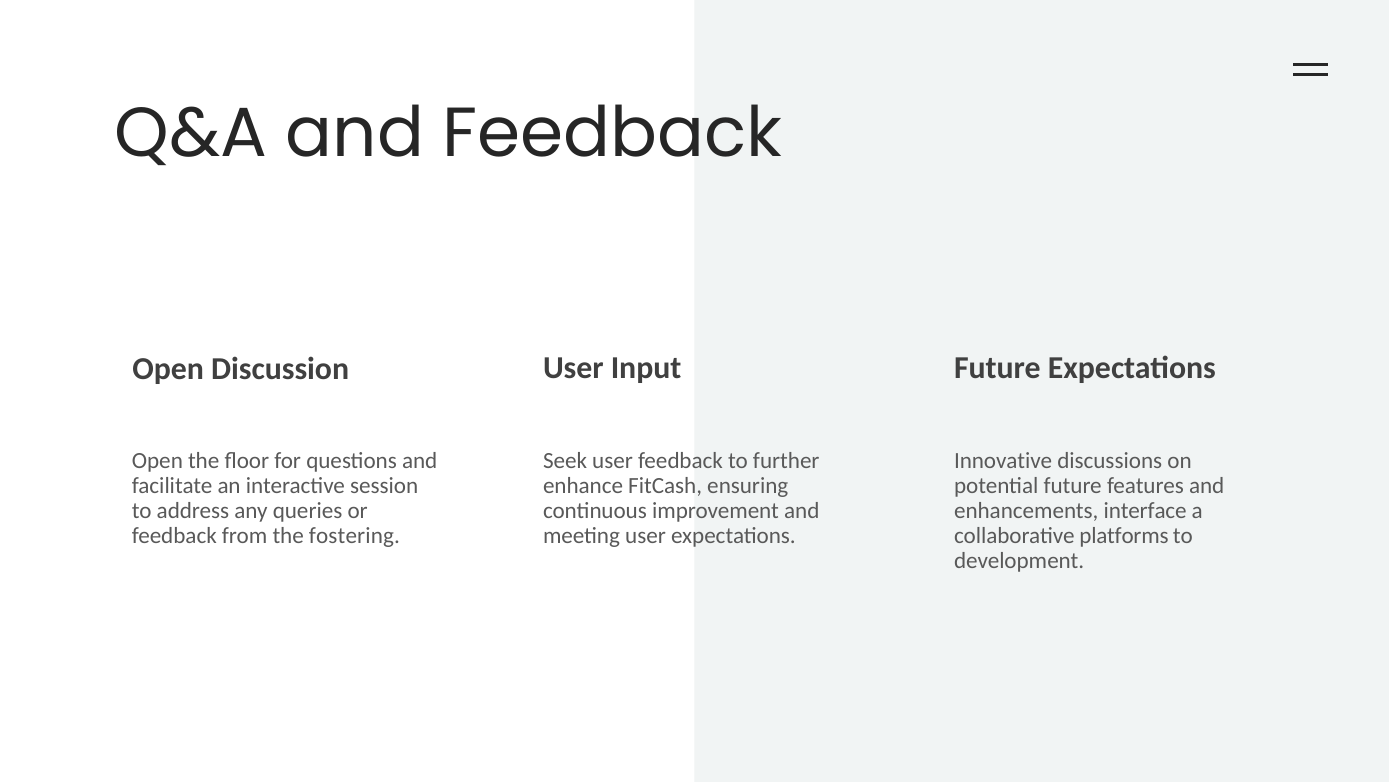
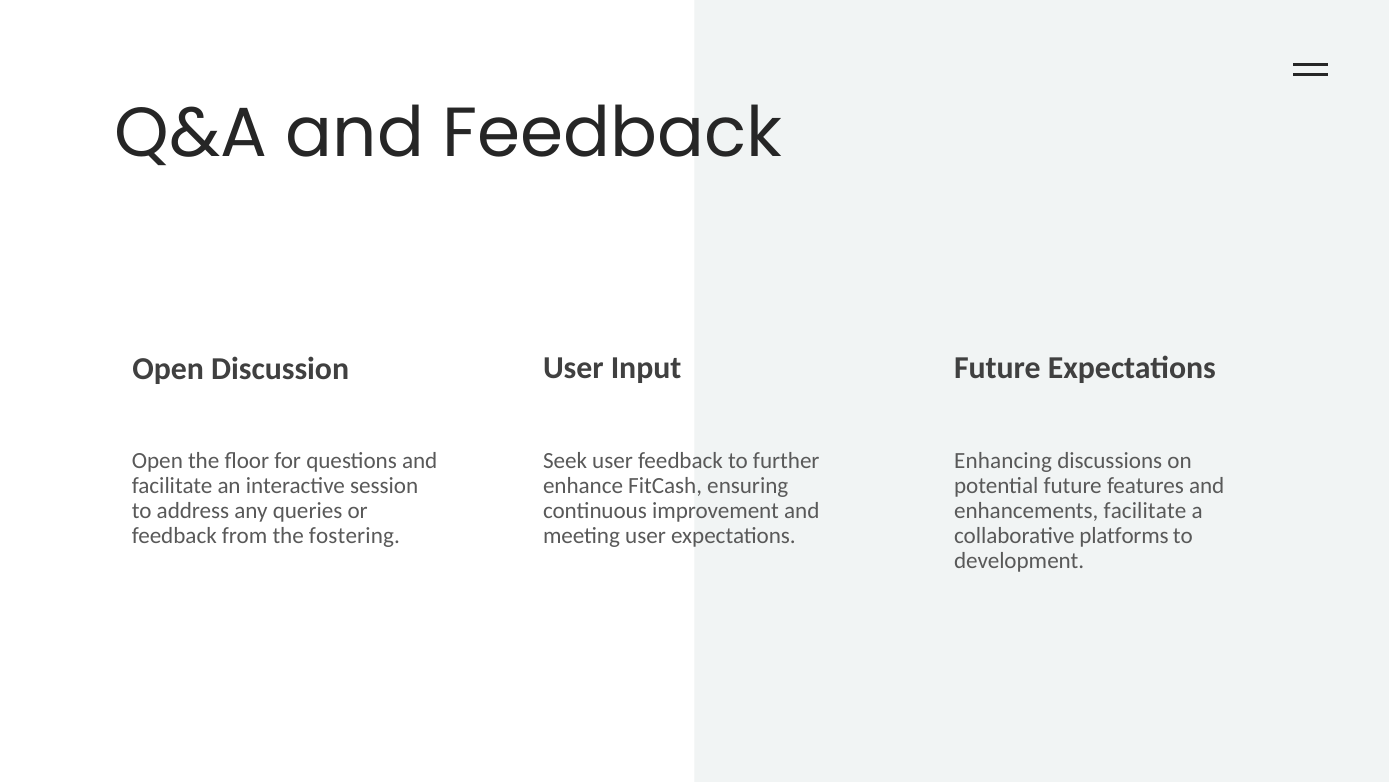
Innovative: Innovative -> Enhancing
enhancements interface: interface -> facilitate
